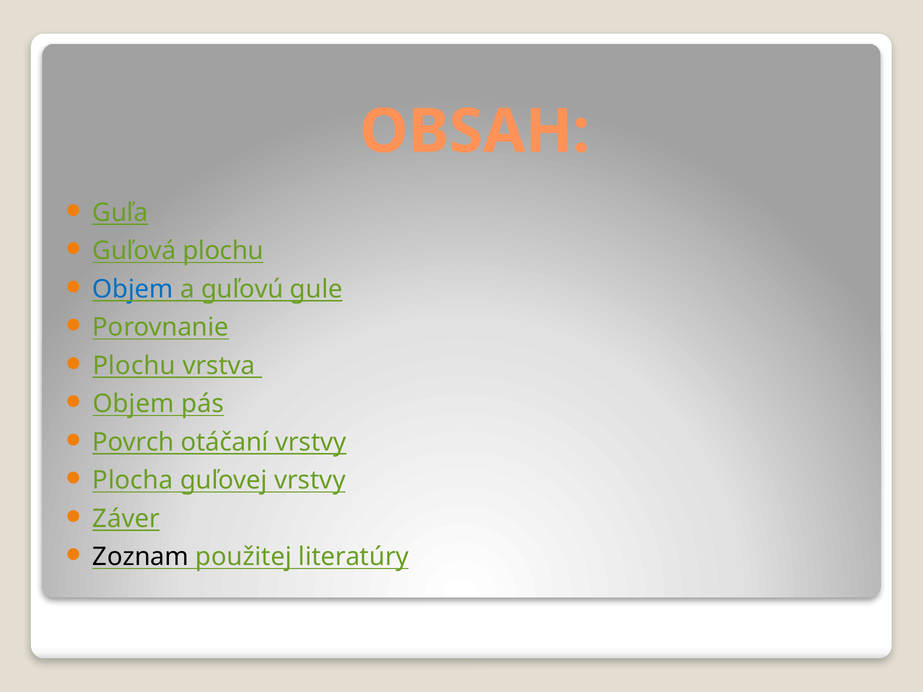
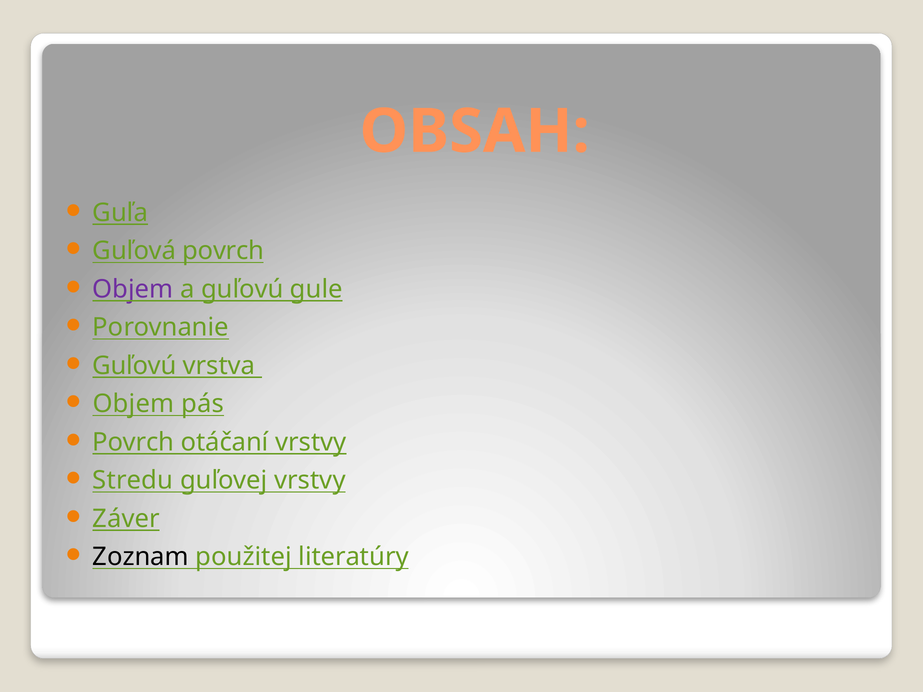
Guľová plochu: plochu -> povrch
Objem at (133, 289) colour: blue -> purple
Plochu at (134, 366): Plochu -> Guľovú
Plocha: Plocha -> Stredu
